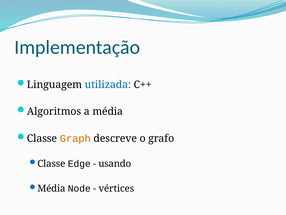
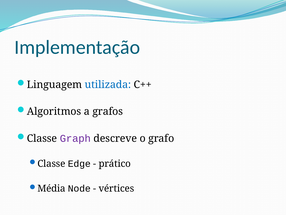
a média: média -> grafos
Graph colour: orange -> purple
usando: usando -> prático
